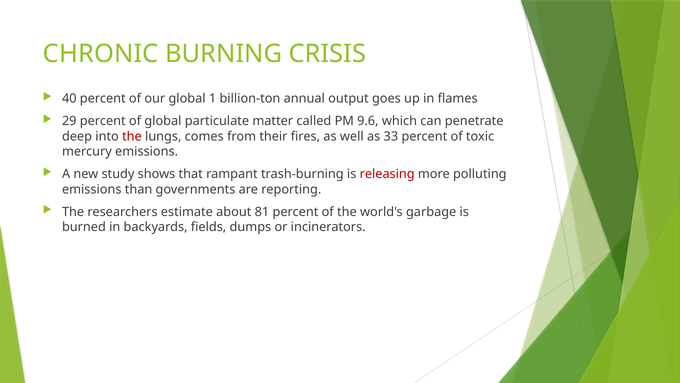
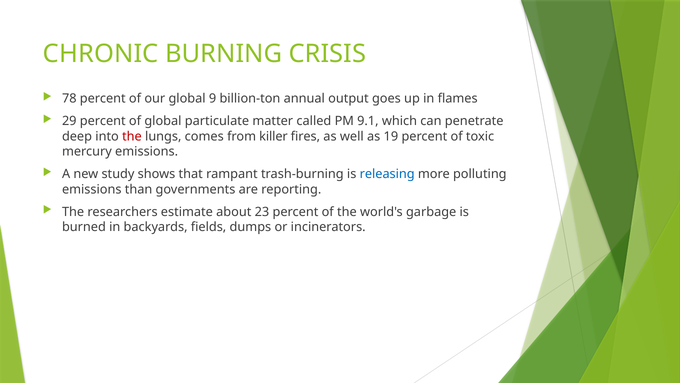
40: 40 -> 78
1: 1 -> 9
9.6: 9.6 -> 9.1
their: their -> killer
33: 33 -> 19
releasing colour: red -> blue
81: 81 -> 23
